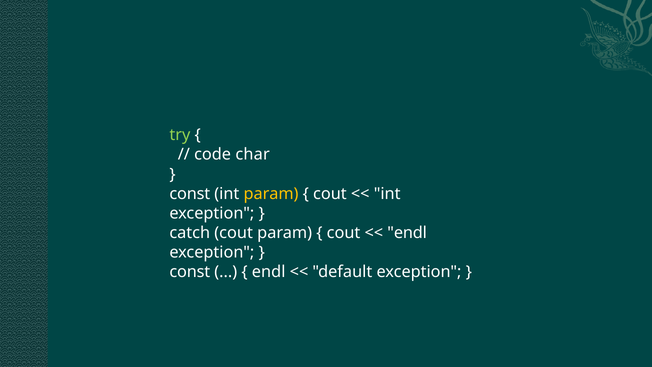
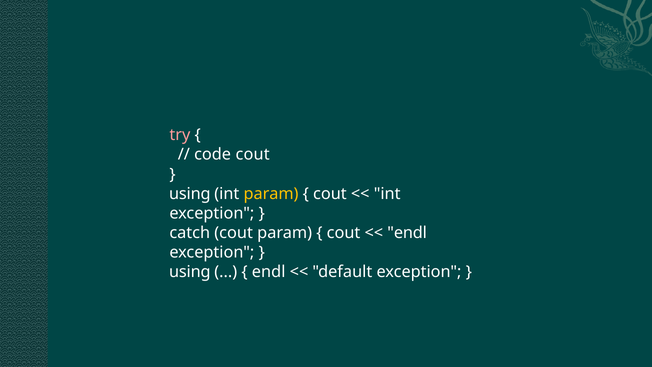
try colour: light green -> pink
code char: char -> cout
const at (190, 194): const -> using
const at (190, 272): const -> using
